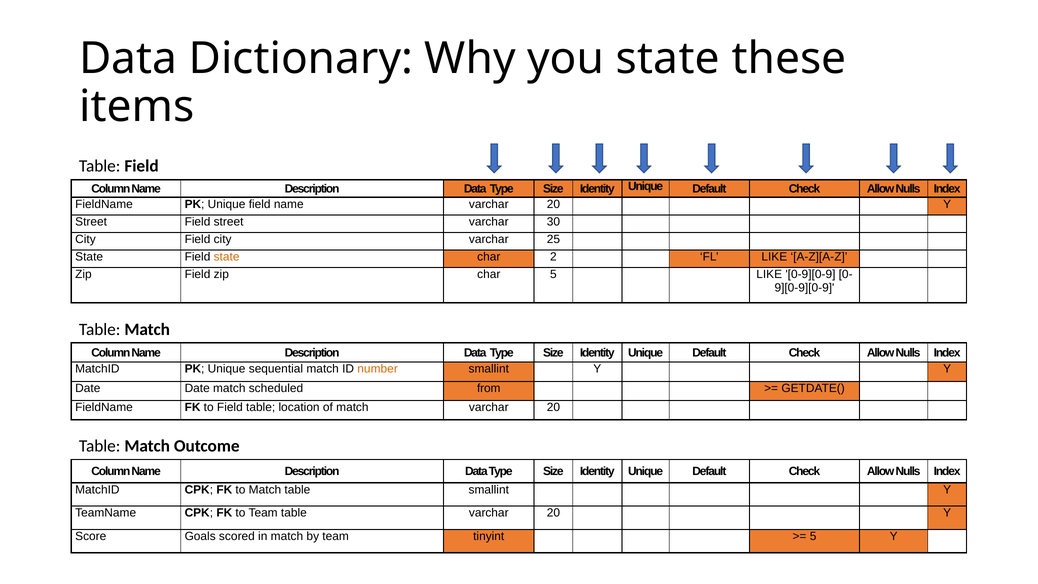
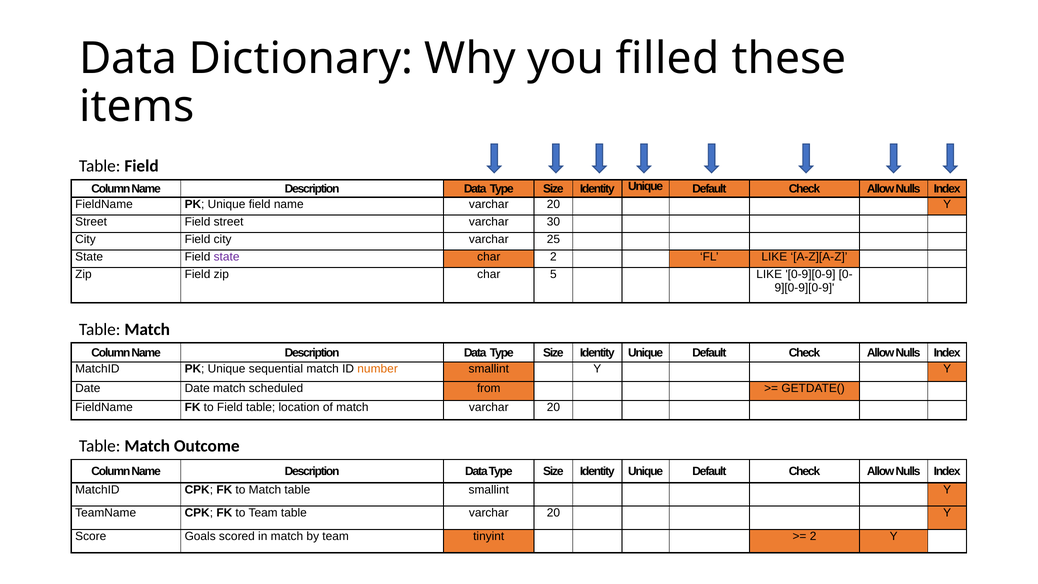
you state: state -> filled
state at (227, 257) colour: orange -> purple
5 at (813, 536): 5 -> 2
